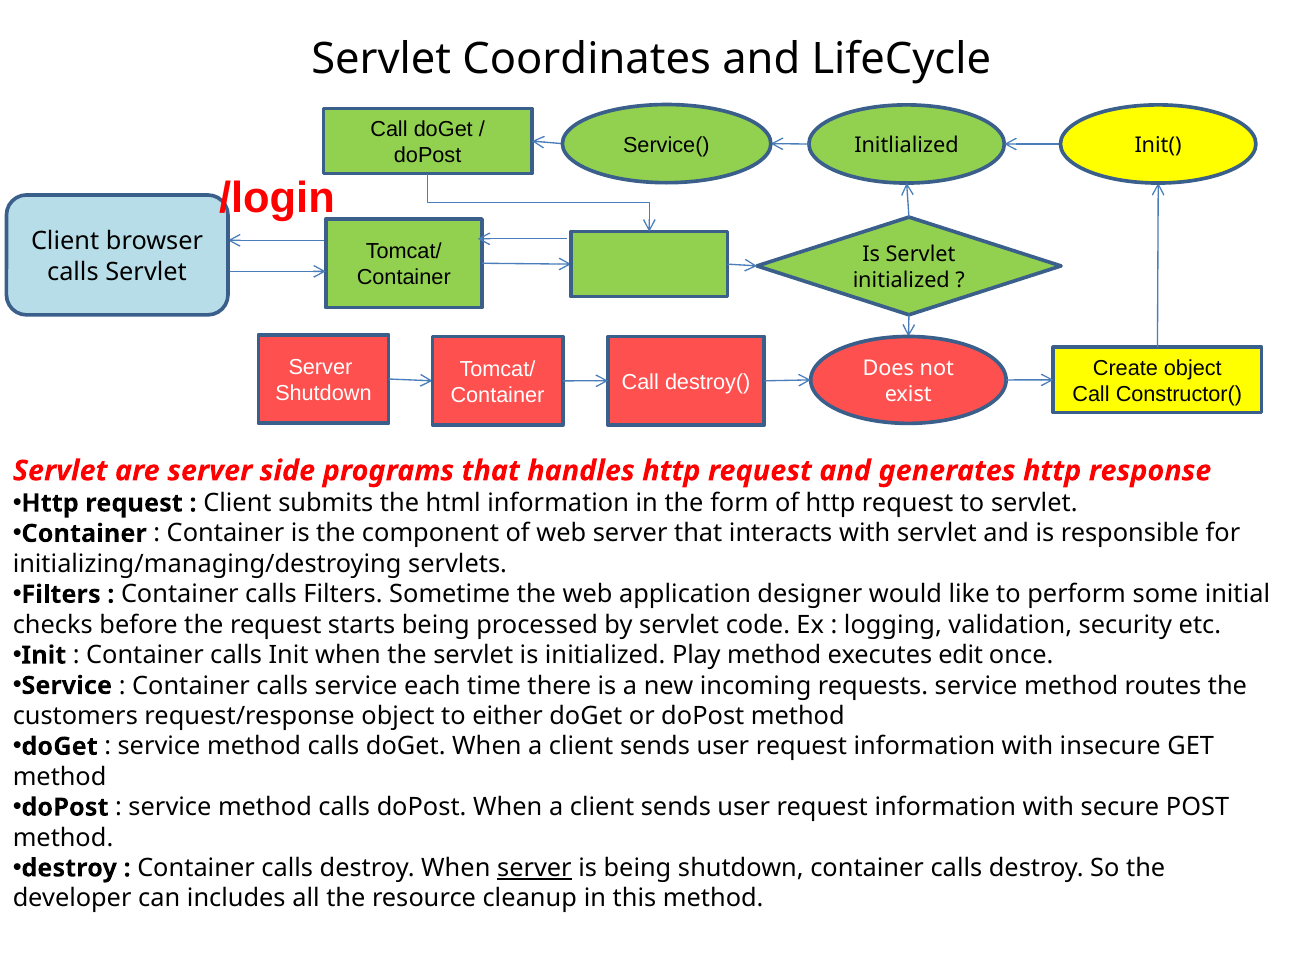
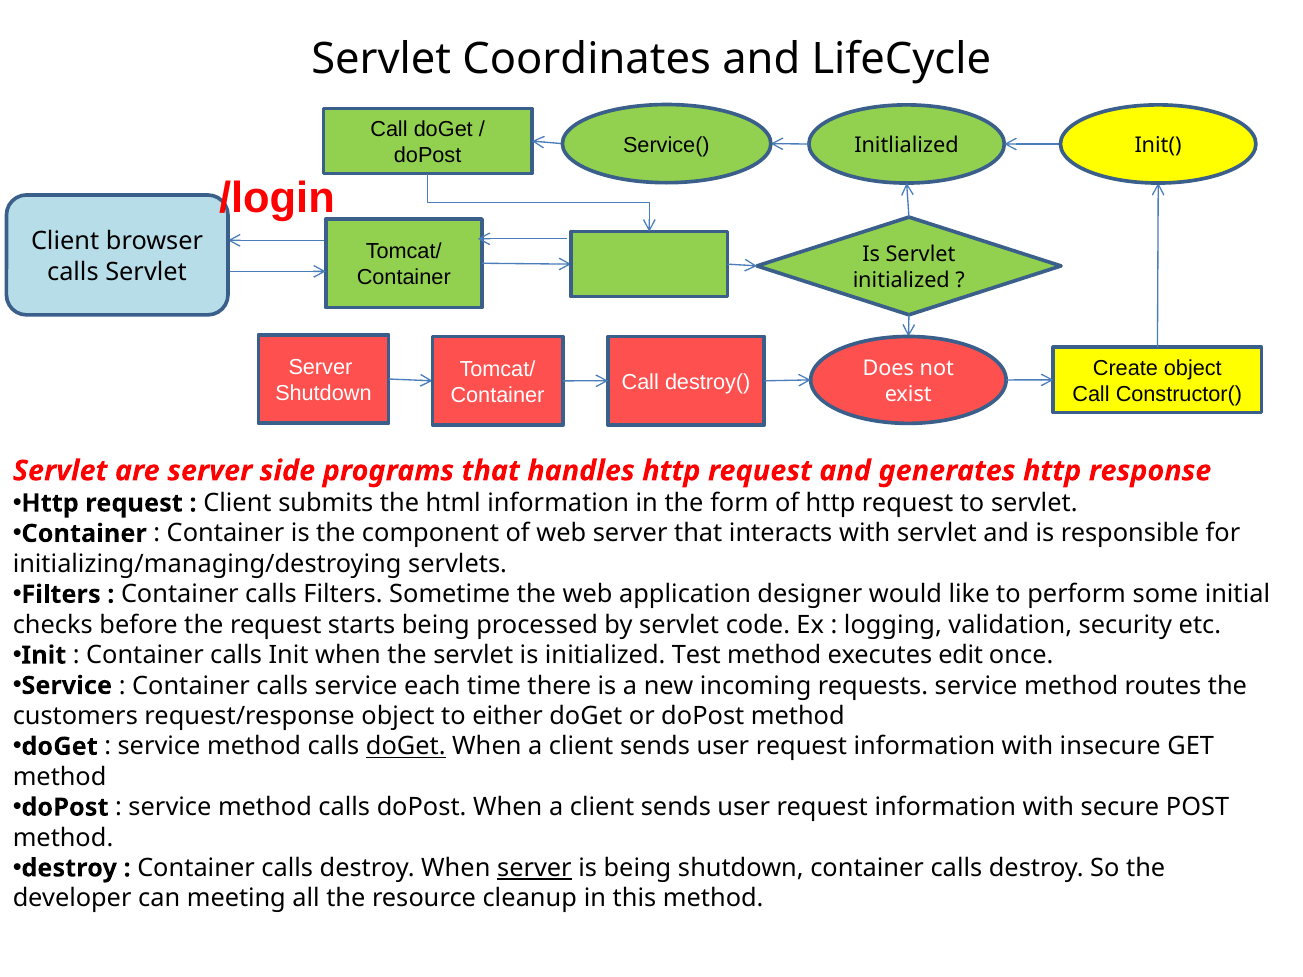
Play: Play -> Test
doGet at (406, 747) underline: none -> present
includes: includes -> meeting
